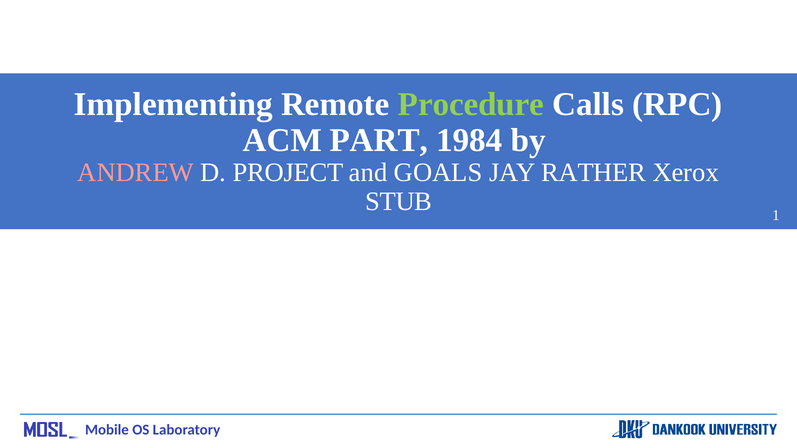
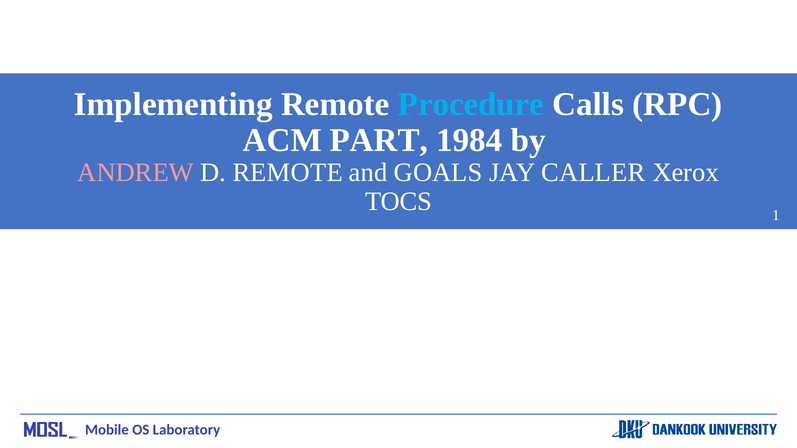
Procedure colour: light green -> light blue
D PROJECT: PROJECT -> REMOTE
RATHER: RATHER -> CALLER
STUB: STUB -> TOCS
